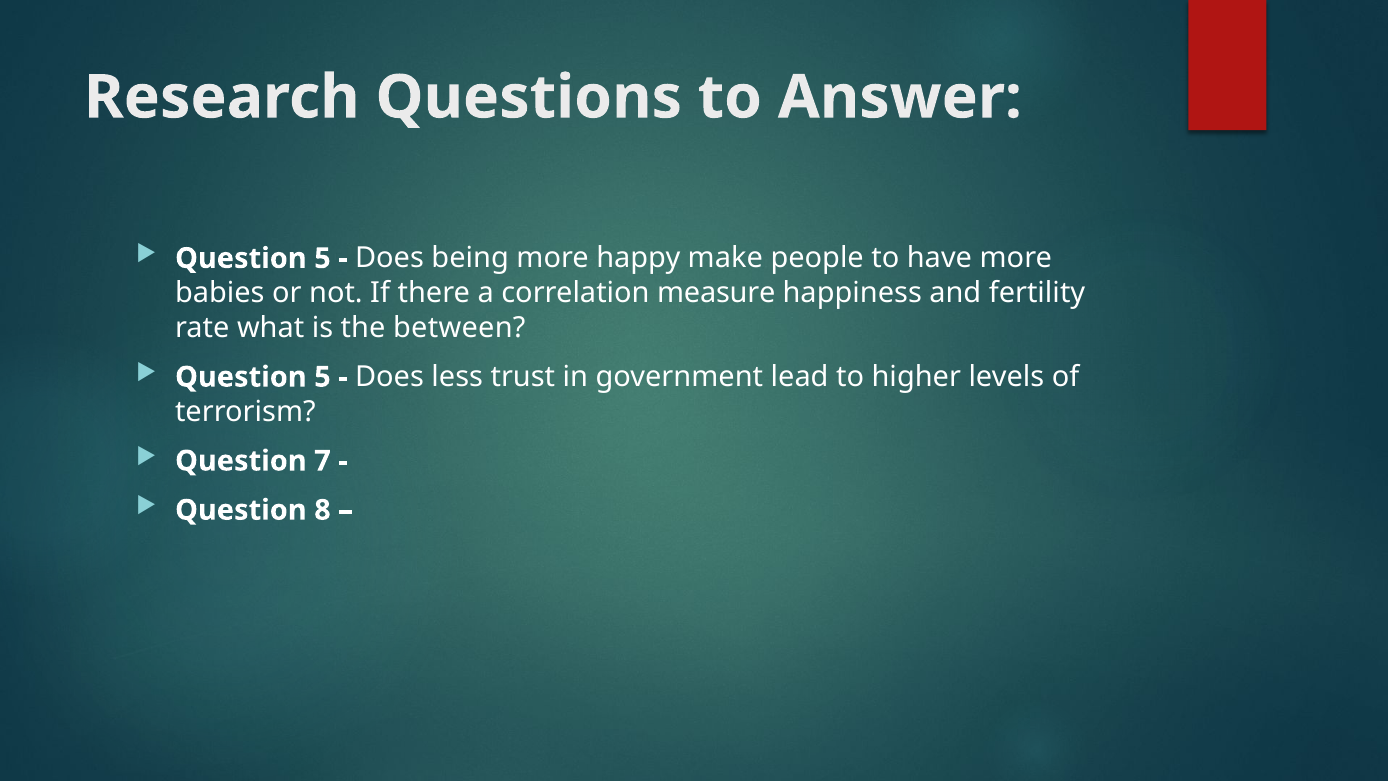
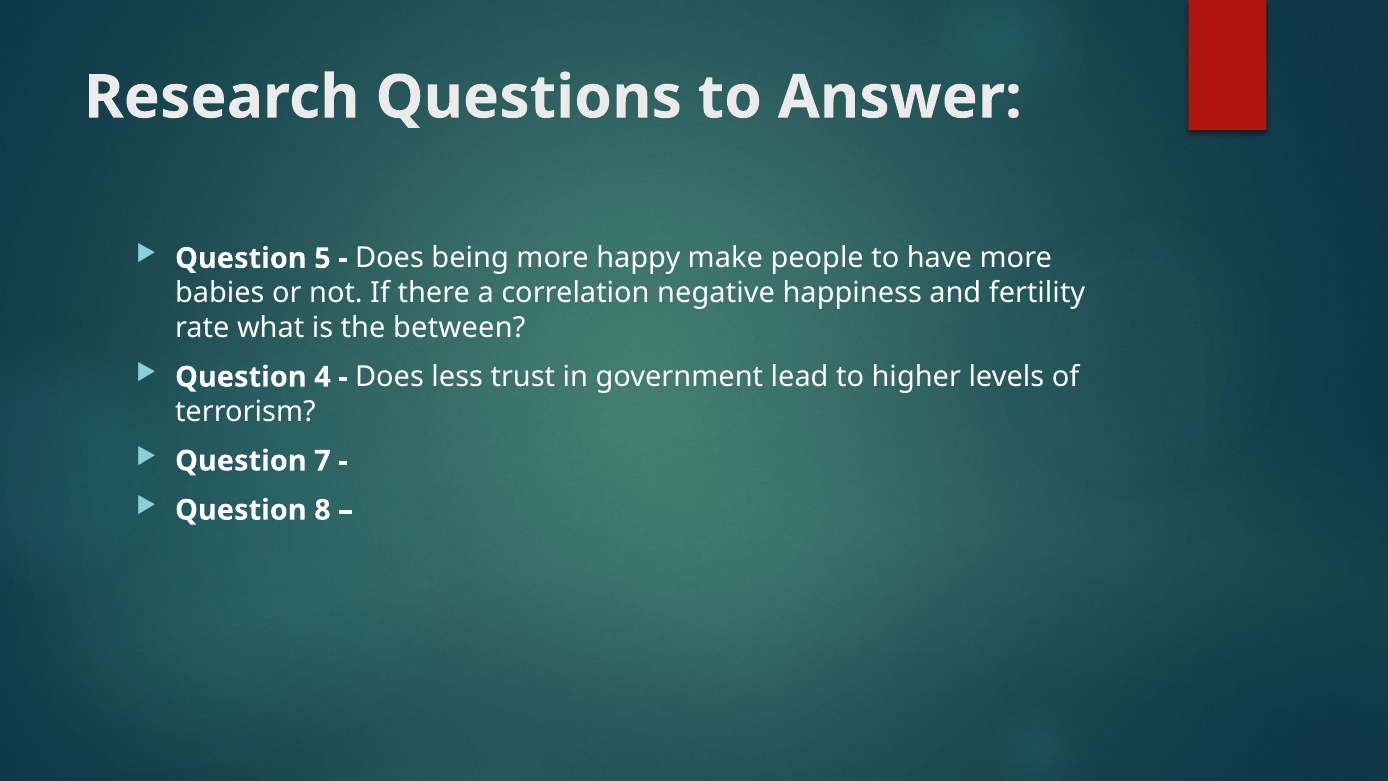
measure: measure -> negative
5 at (322, 377): 5 -> 4
